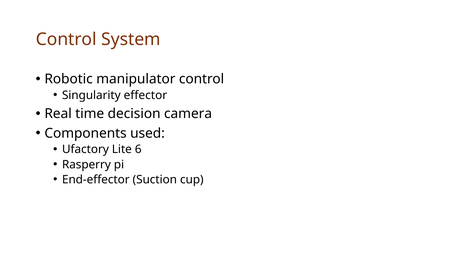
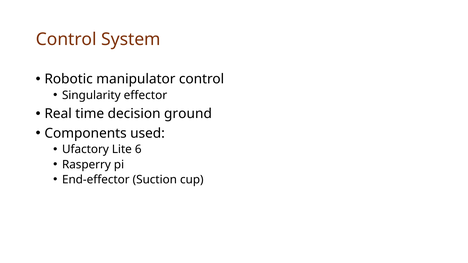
camera: camera -> ground
